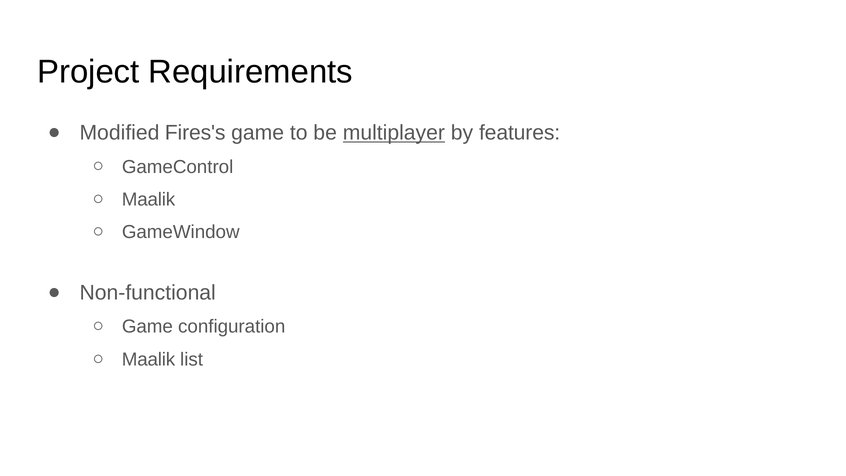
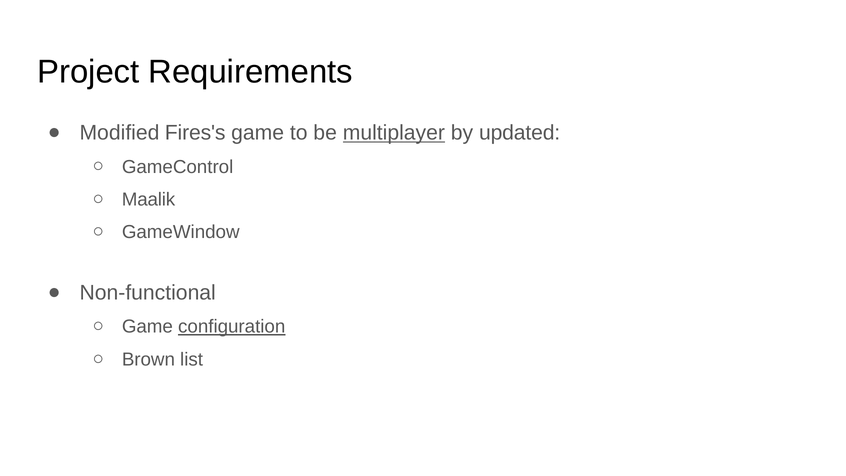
features: features -> updated
configuration underline: none -> present
Maalik at (149, 359): Maalik -> Brown
